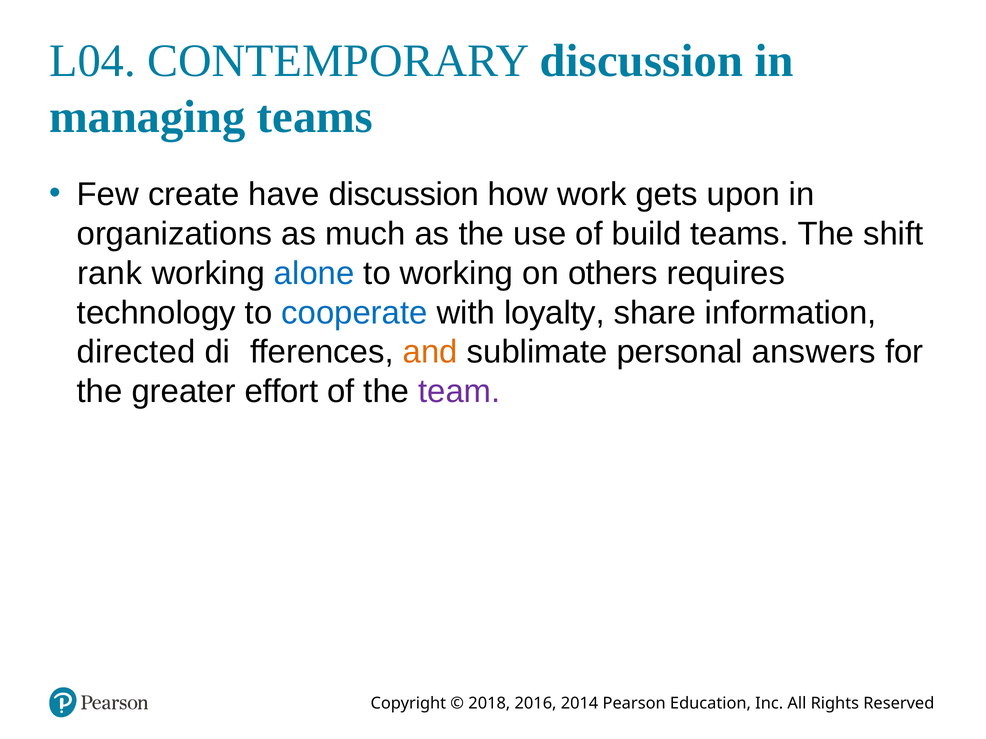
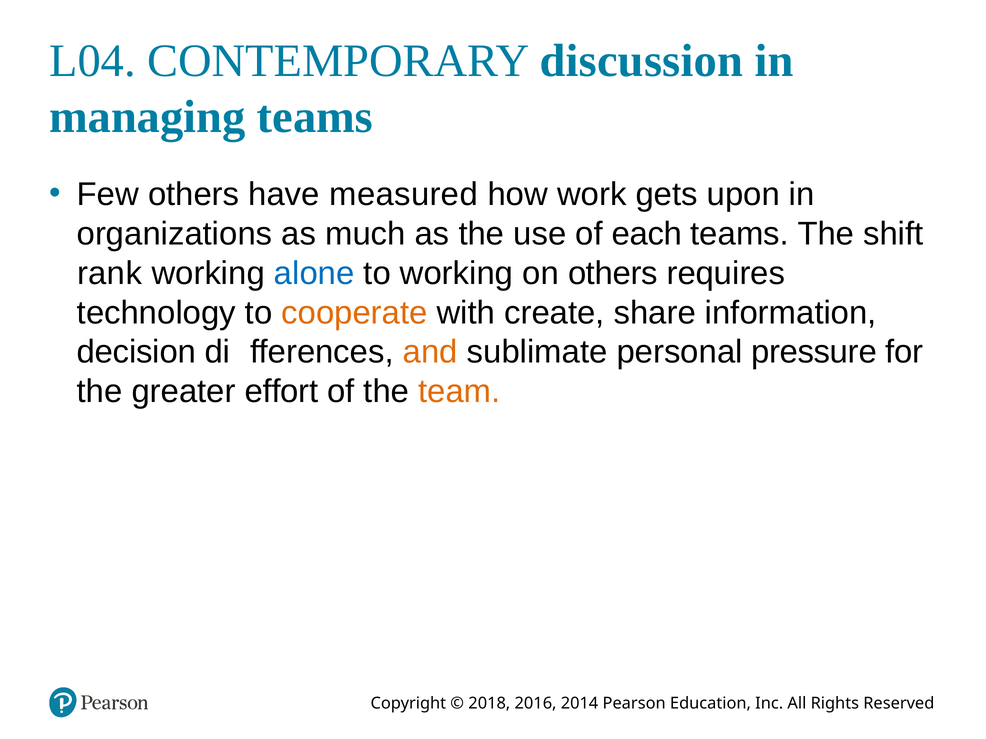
Few create: create -> others
have discussion: discussion -> measured
build: build -> each
cooperate colour: blue -> orange
loyalty: loyalty -> create
directed: directed -> decision
answers: answers -> pressure
team colour: purple -> orange
